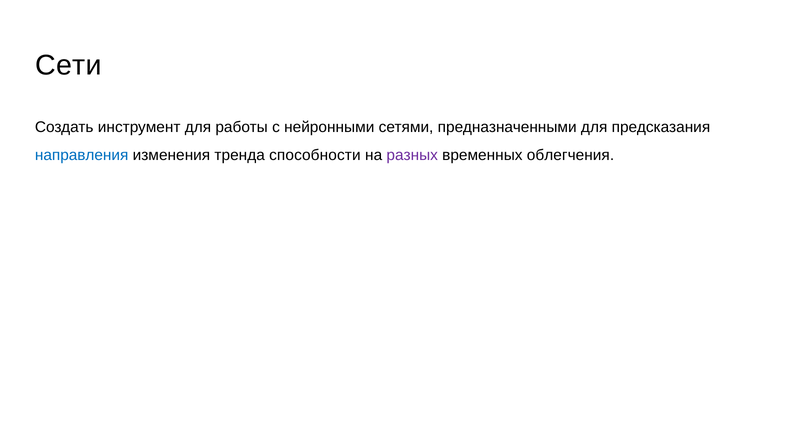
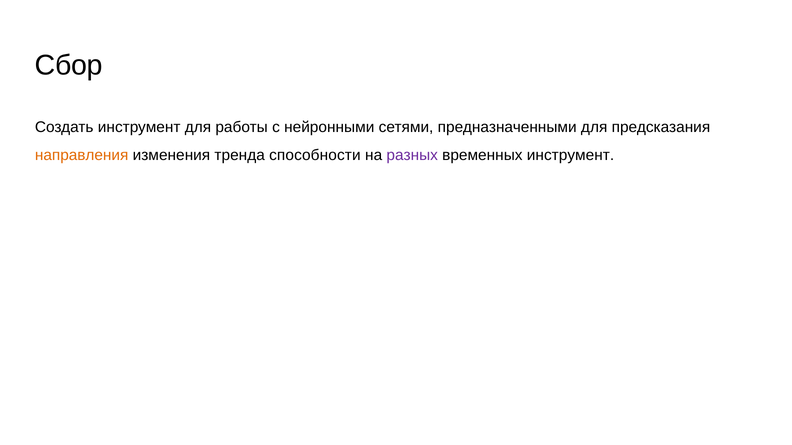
Сети: Сети -> Сбор
направления colour: blue -> orange
временных облегчения: облегчения -> инструмент
